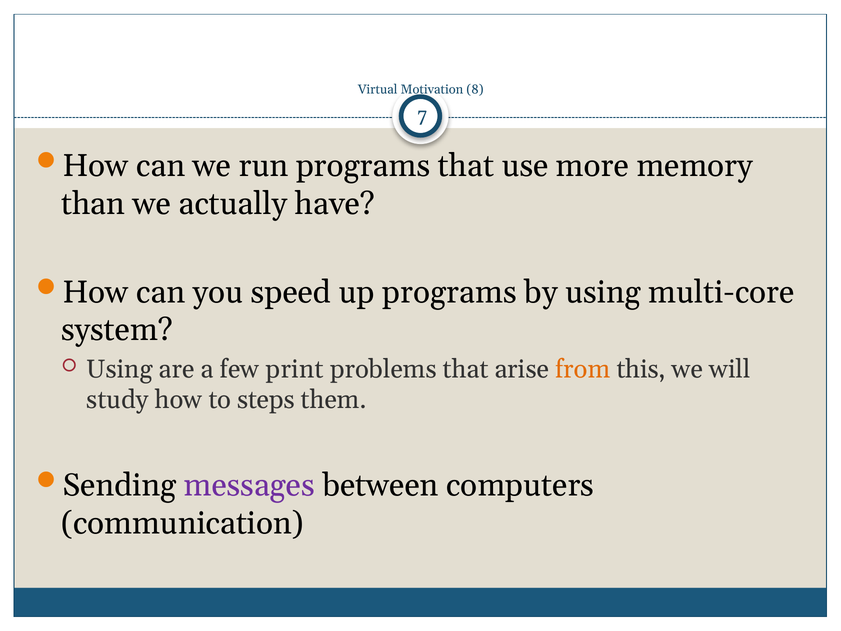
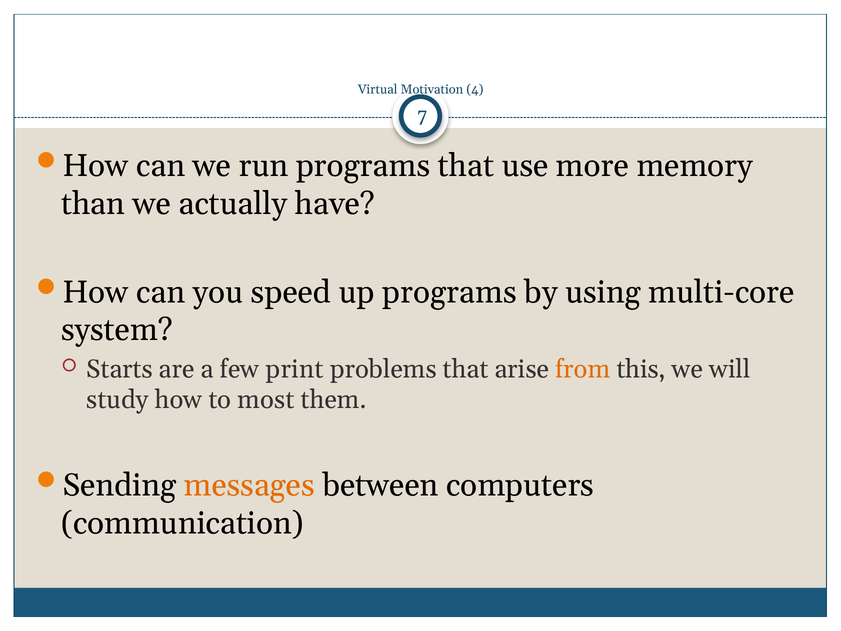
8: 8 -> 4
Using at (120, 369): Using -> Starts
steps: steps -> most
messages colour: purple -> orange
